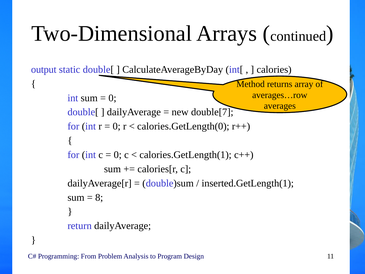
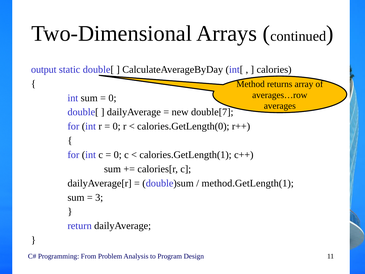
inserted.GetLength(1: inserted.GetLength(1 -> method.GetLength(1
8: 8 -> 3
